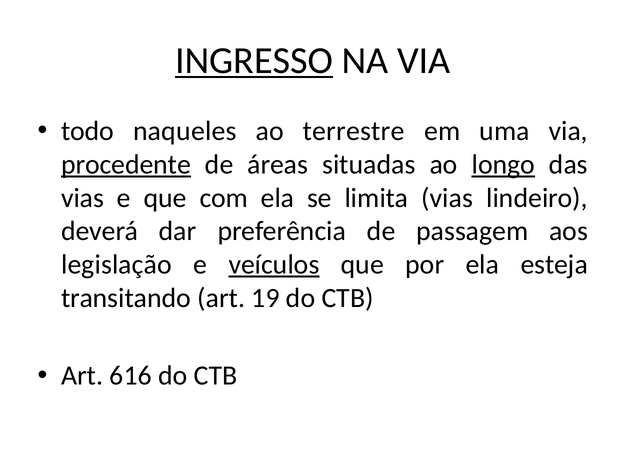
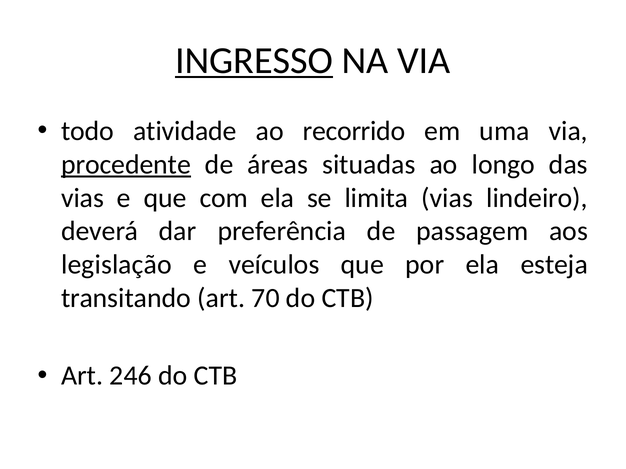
naqueles: naqueles -> atividade
terrestre: terrestre -> recorrido
longo underline: present -> none
veículos underline: present -> none
19: 19 -> 70
616: 616 -> 246
